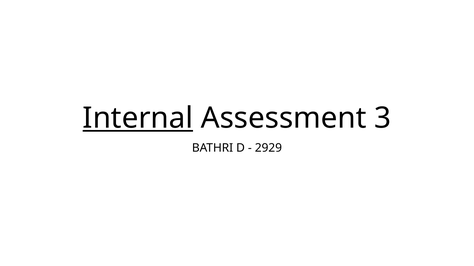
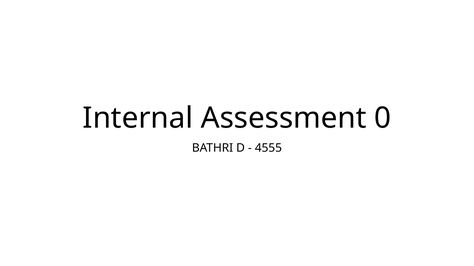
Internal underline: present -> none
3: 3 -> 0
2929: 2929 -> 4555
